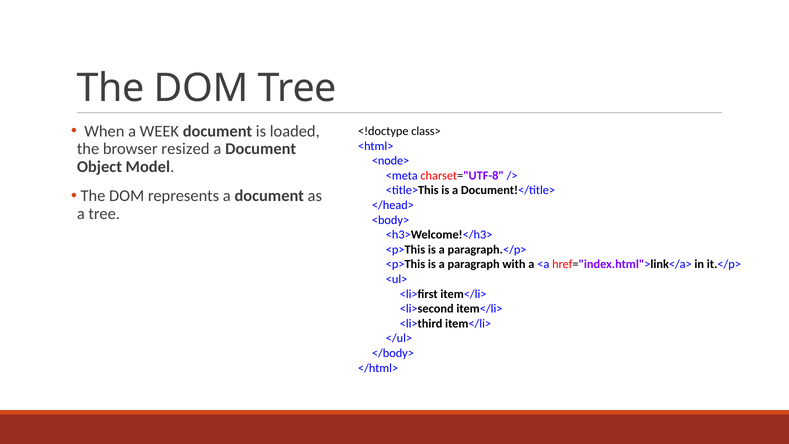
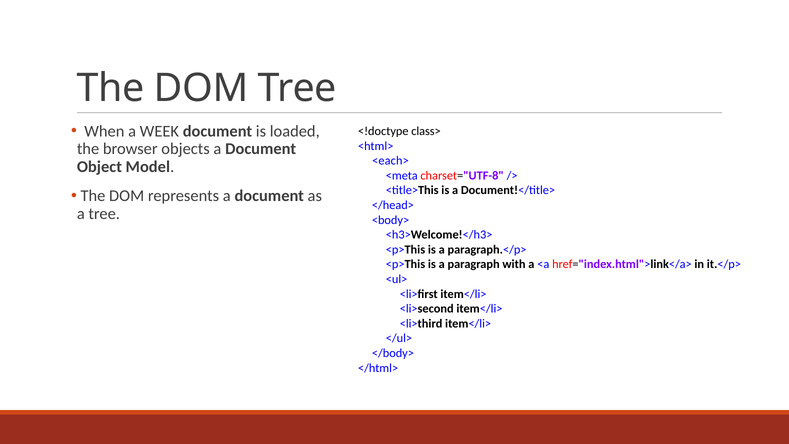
resized: resized -> objects
<node>: <node> -> <each>
